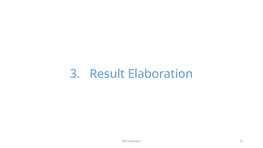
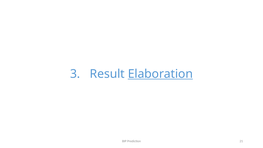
Elaboration underline: none -> present
